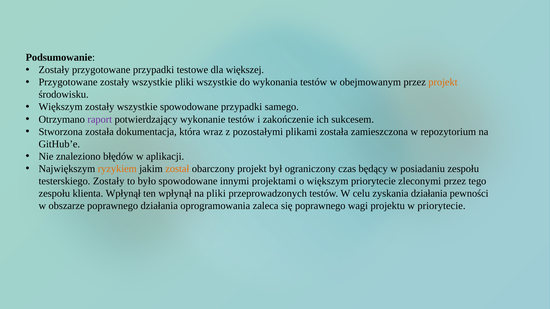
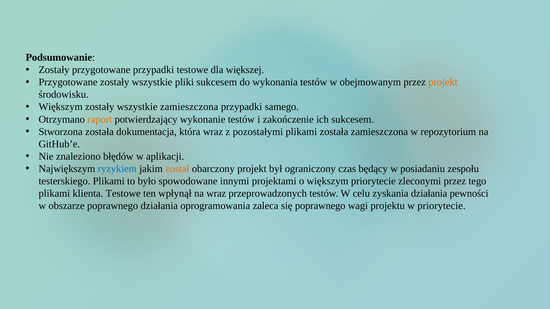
pliki wszystkie: wszystkie -> sukcesem
wszystkie spowodowane: spowodowane -> zamieszczona
raport colour: purple -> orange
ryzykiem colour: orange -> blue
testerskiego Zostały: Zostały -> Plikami
zespołu at (54, 194): zespołu -> plikami
klienta Wpłynął: Wpłynął -> Testowe
na pliki: pliki -> wraz
